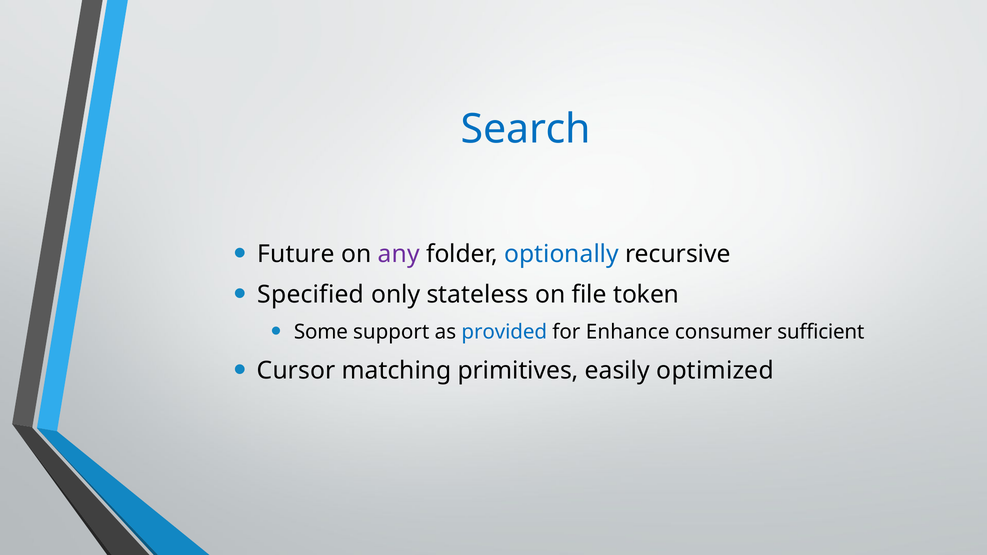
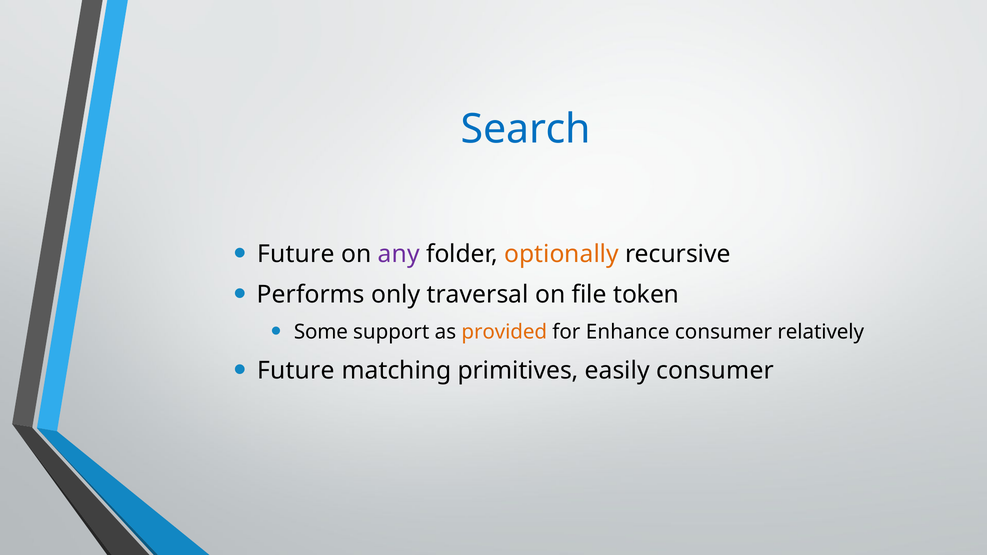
optionally colour: blue -> orange
Specified: Specified -> Performs
stateless: stateless -> traversal
provided colour: blue -> orange
sufficient: sufficient -> relatively
Cursor at (296, 371): Cursor -> Future
easily optimized: optimized -> consumer
